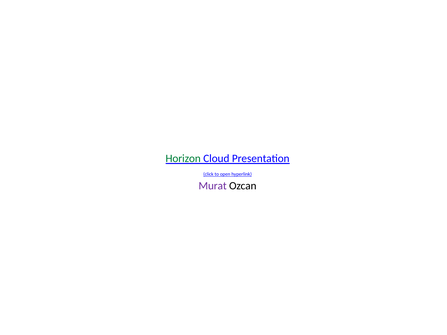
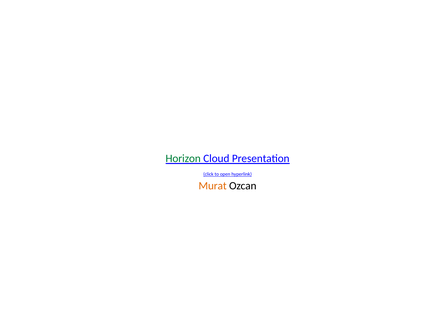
Murat colour: purple -> orange
